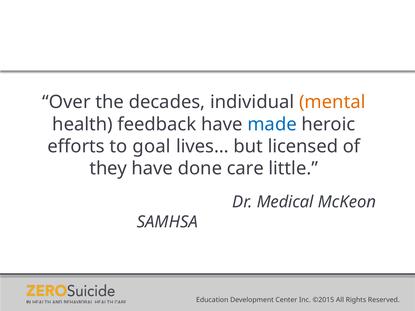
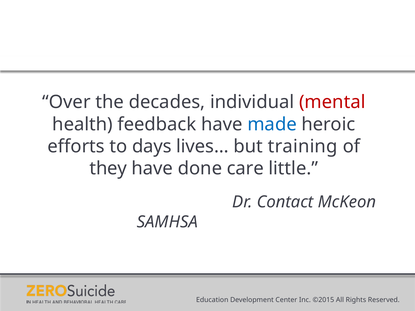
mental colour: orange -> red
goal: goal -> days
licensed: licensed -> training
Medical: Medical -> Contact
